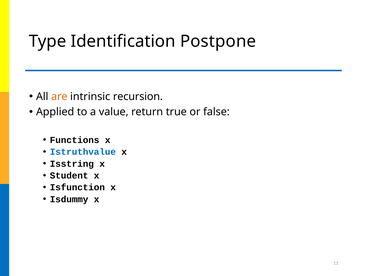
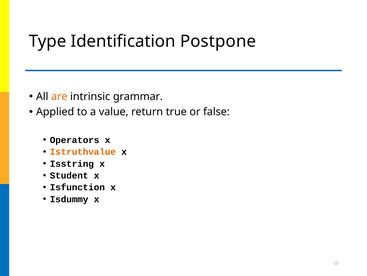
recursion: recursion -> grammar
Functions: Functions -> Operators
Istruthvalue colour: blue -> orange
